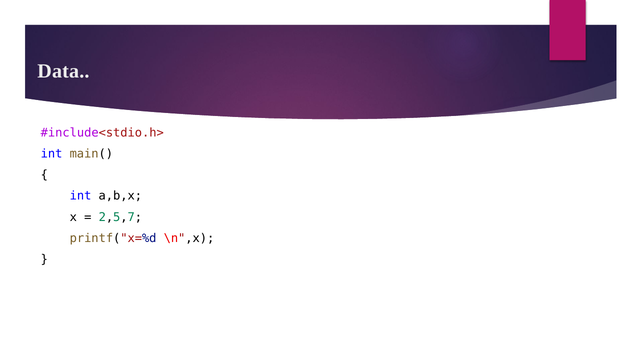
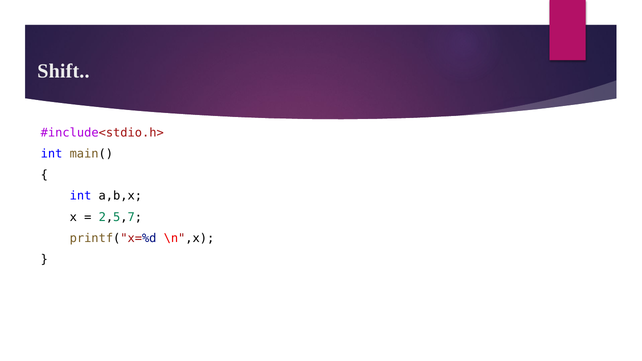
Data: Data -> Shift
